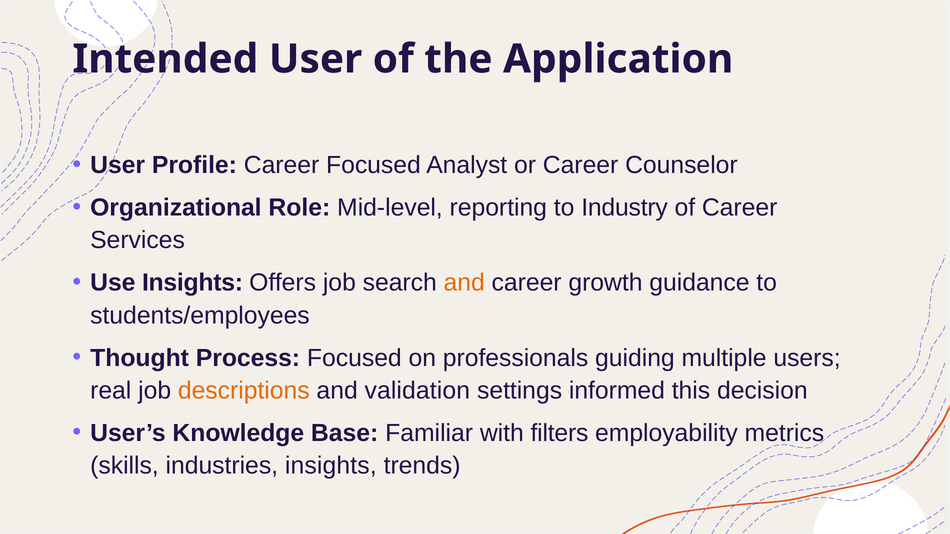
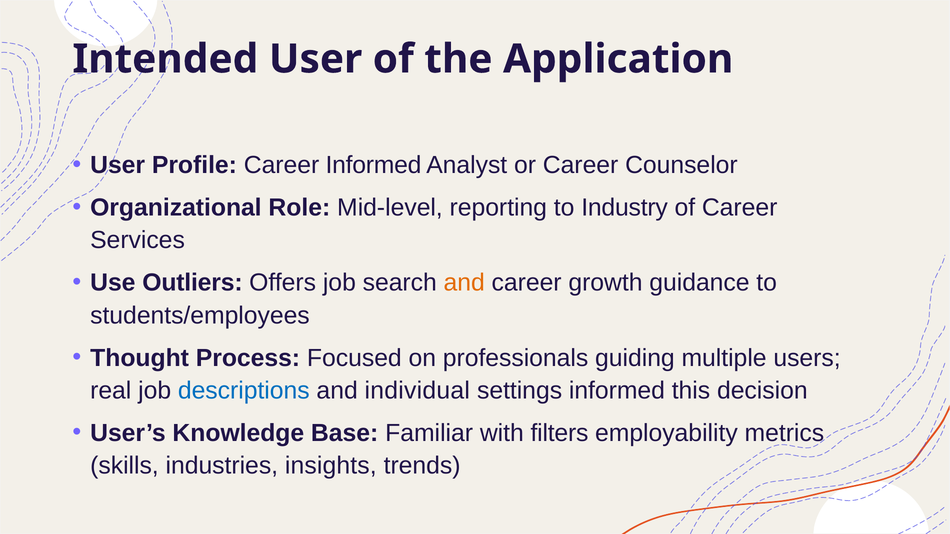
Career Focused: Focused -> Informed
Use Insights: Insights -> Outliers
descriptions colour: orange -> blue
validation: validation -> individual
